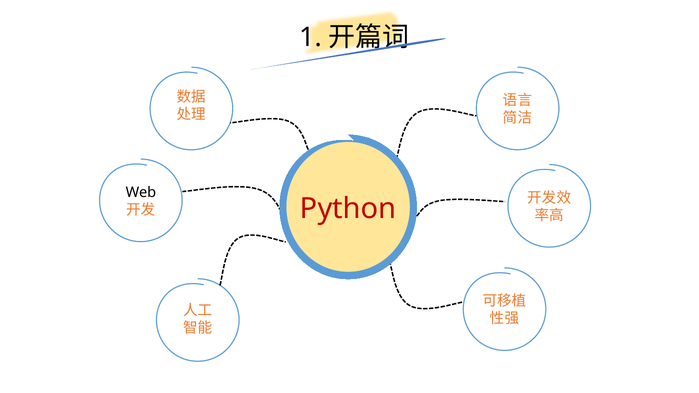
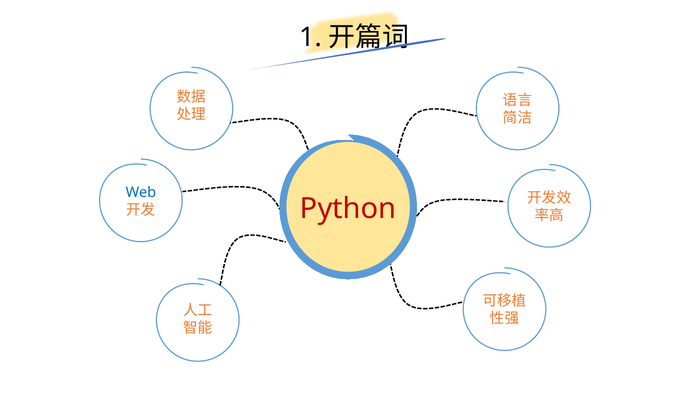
Web colour: black -> blue
